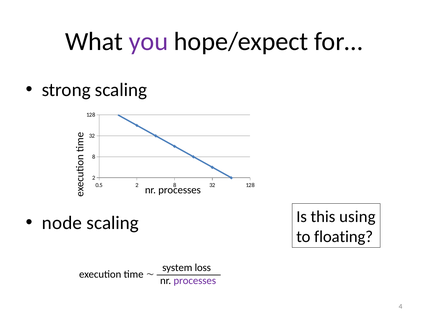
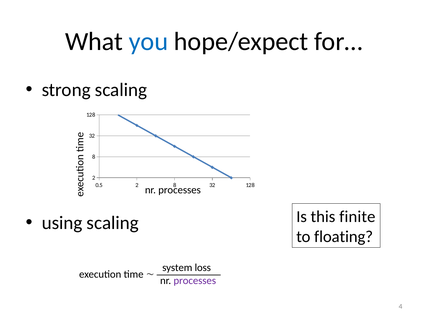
you colour: purple -> blue
using: using -> finite
node: node -> using
